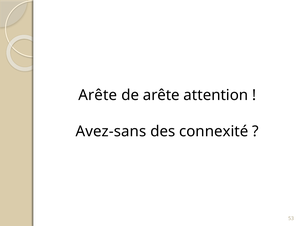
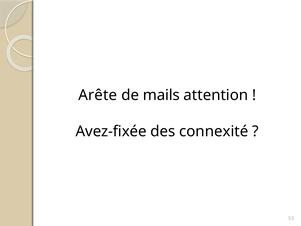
de arête: arête -> mails
Avez-sans: Avez-sans -> Avez-fixée
